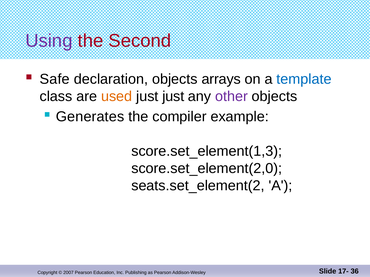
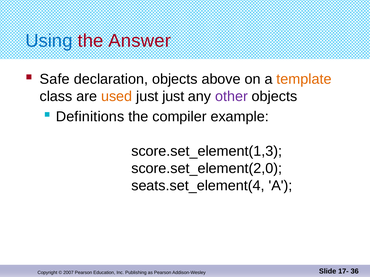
Using colour: purple -> blue
Second: Second -> Answer
arrays: arrays -> above
template colour: blue -> orange
Generates: Generates -> Definitions
seats.set_element(2: seats.set_element(2 -> seats.set_element(4
